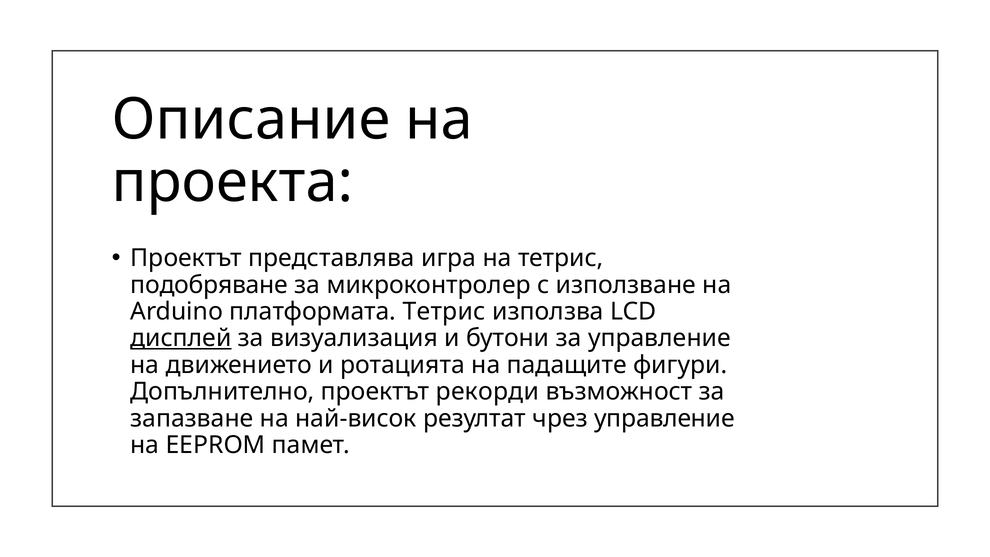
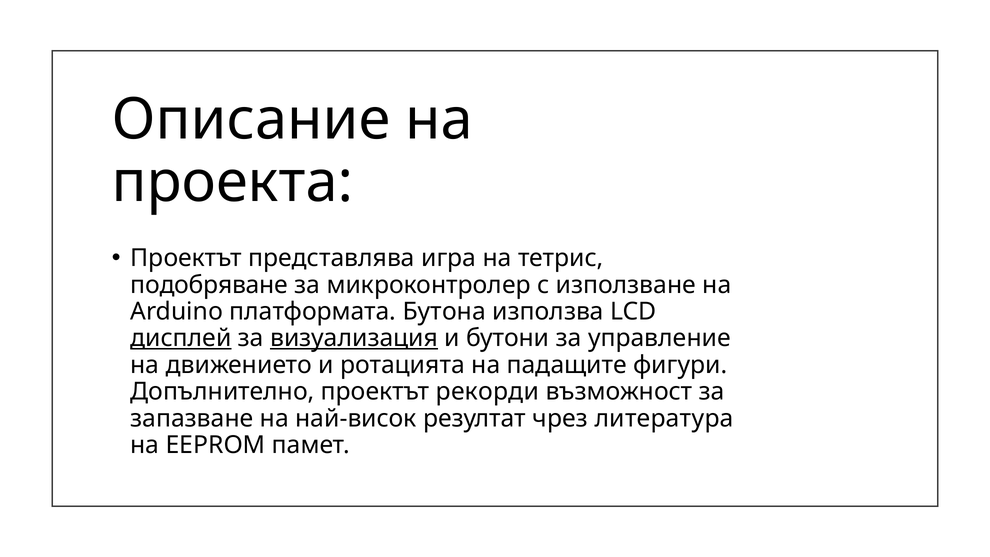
платформата Тетрис: Тетрис -> Бутона
визуализация underline: none -> present
чрез управление: управление -> литература
